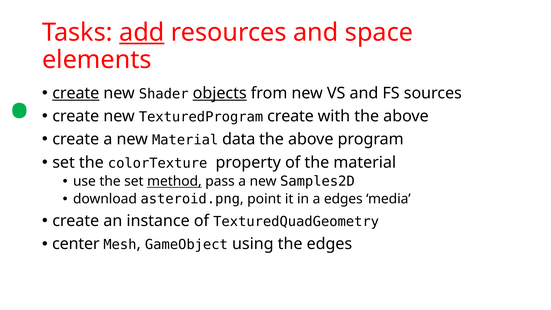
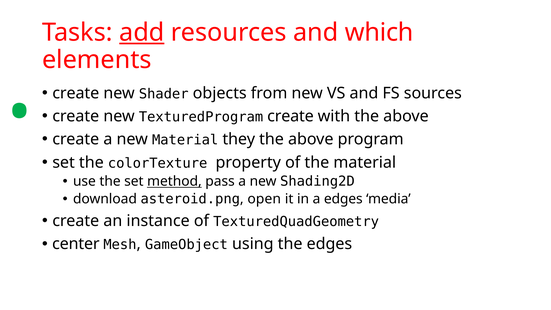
space: space -> which
create at (76, 93) underline: present -> none
objects underline: present -> none
data: data -> they
Samples2D: Samples2D -> Shading2D
point: point -> open
